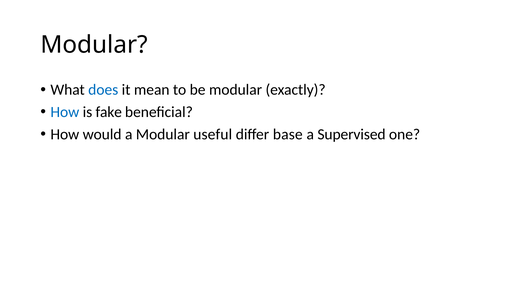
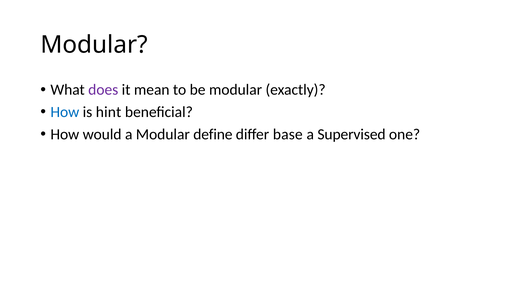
does colour: blue -> purple
fake: fake -> hint
useful: useful -> define
